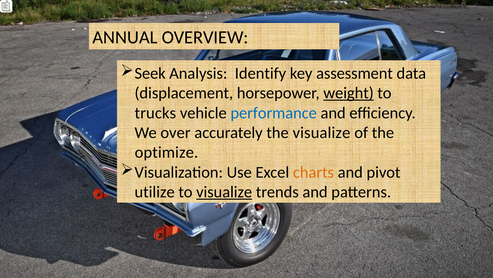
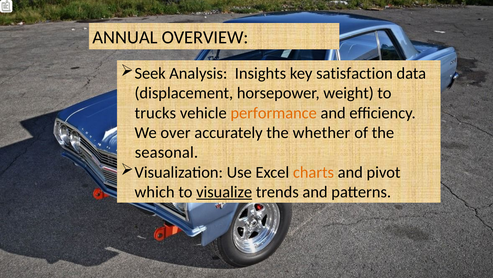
Identify: Identify -> Insights
assessment: assessment -> satisfaction
weight underline: present -> none
performance colour: blue -> orange
the visualize: visualize -> whether
optimize: optimize -> seasonal
utilize: utilize -> which
